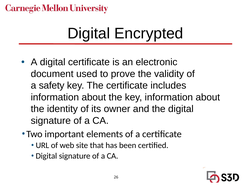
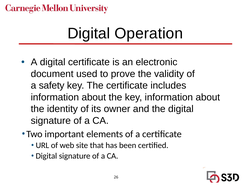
Encrypted: Encrypted -> Operation
